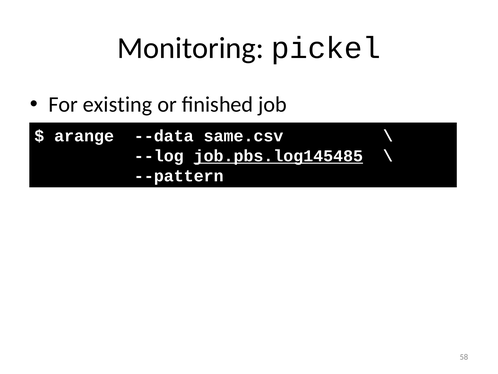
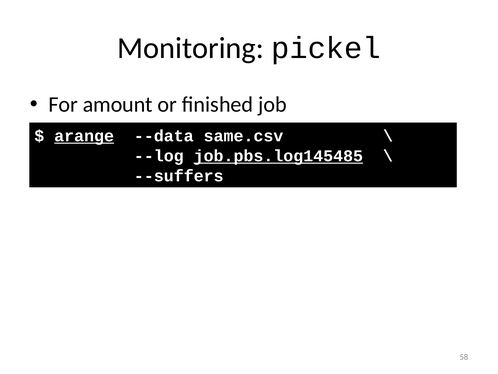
existing: existing -> amount
arange underline: none -> present
--pattern: --pattern -> --suffers
